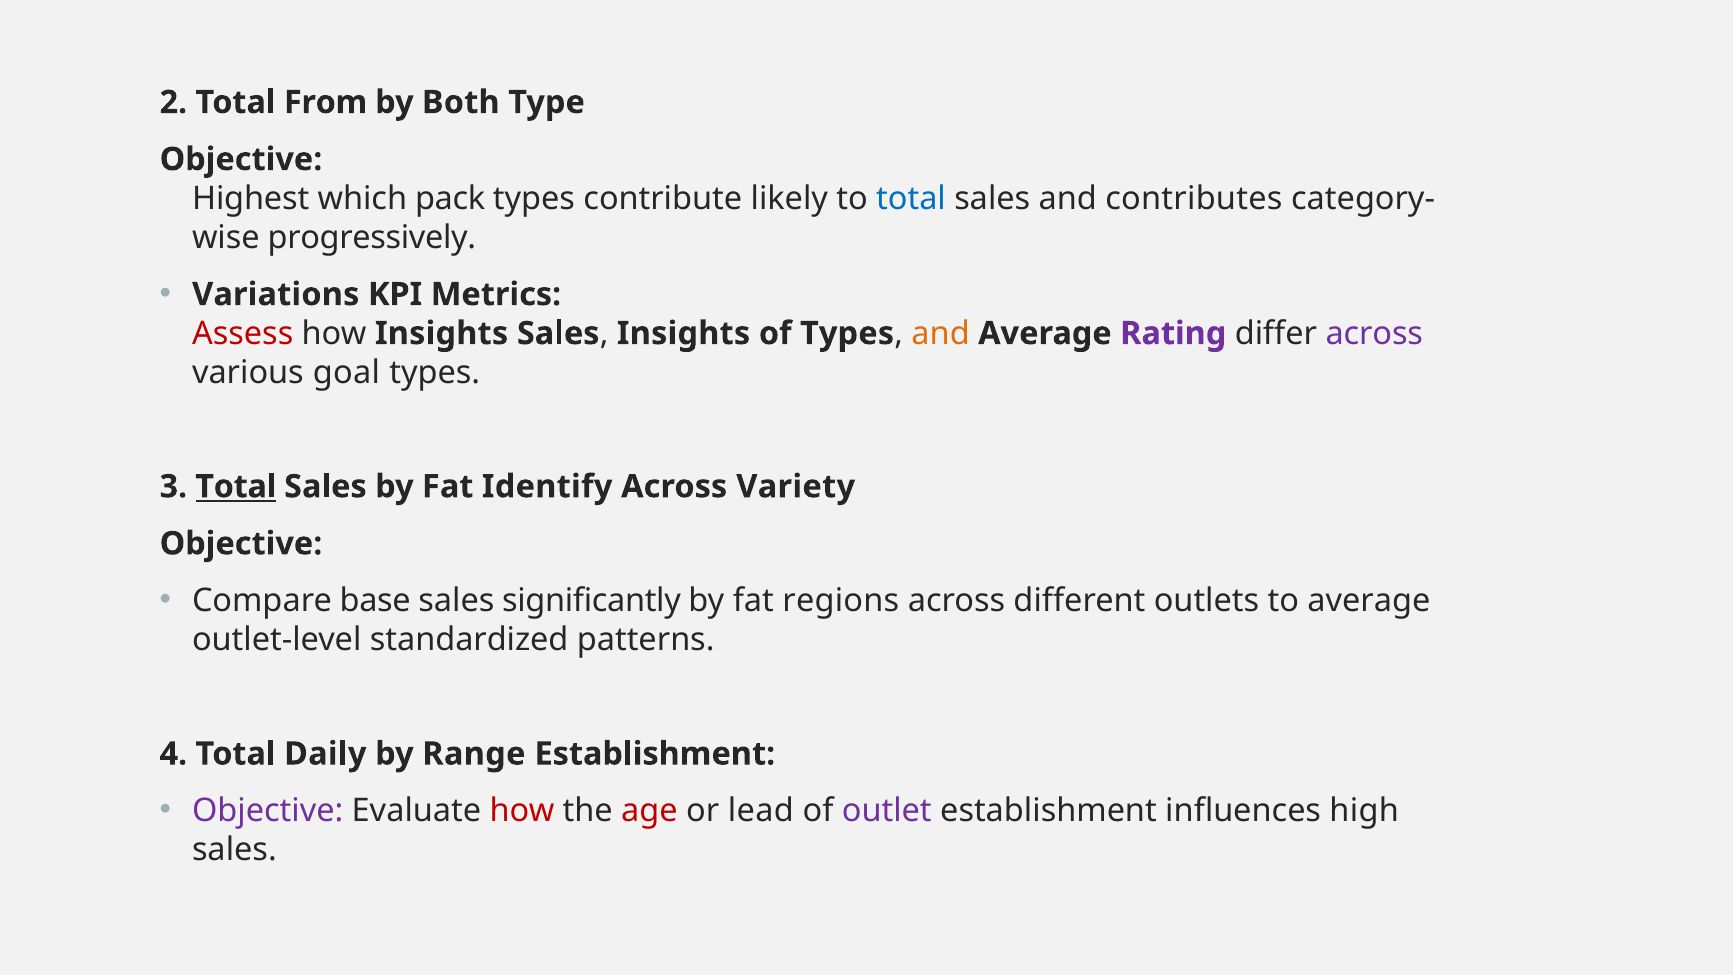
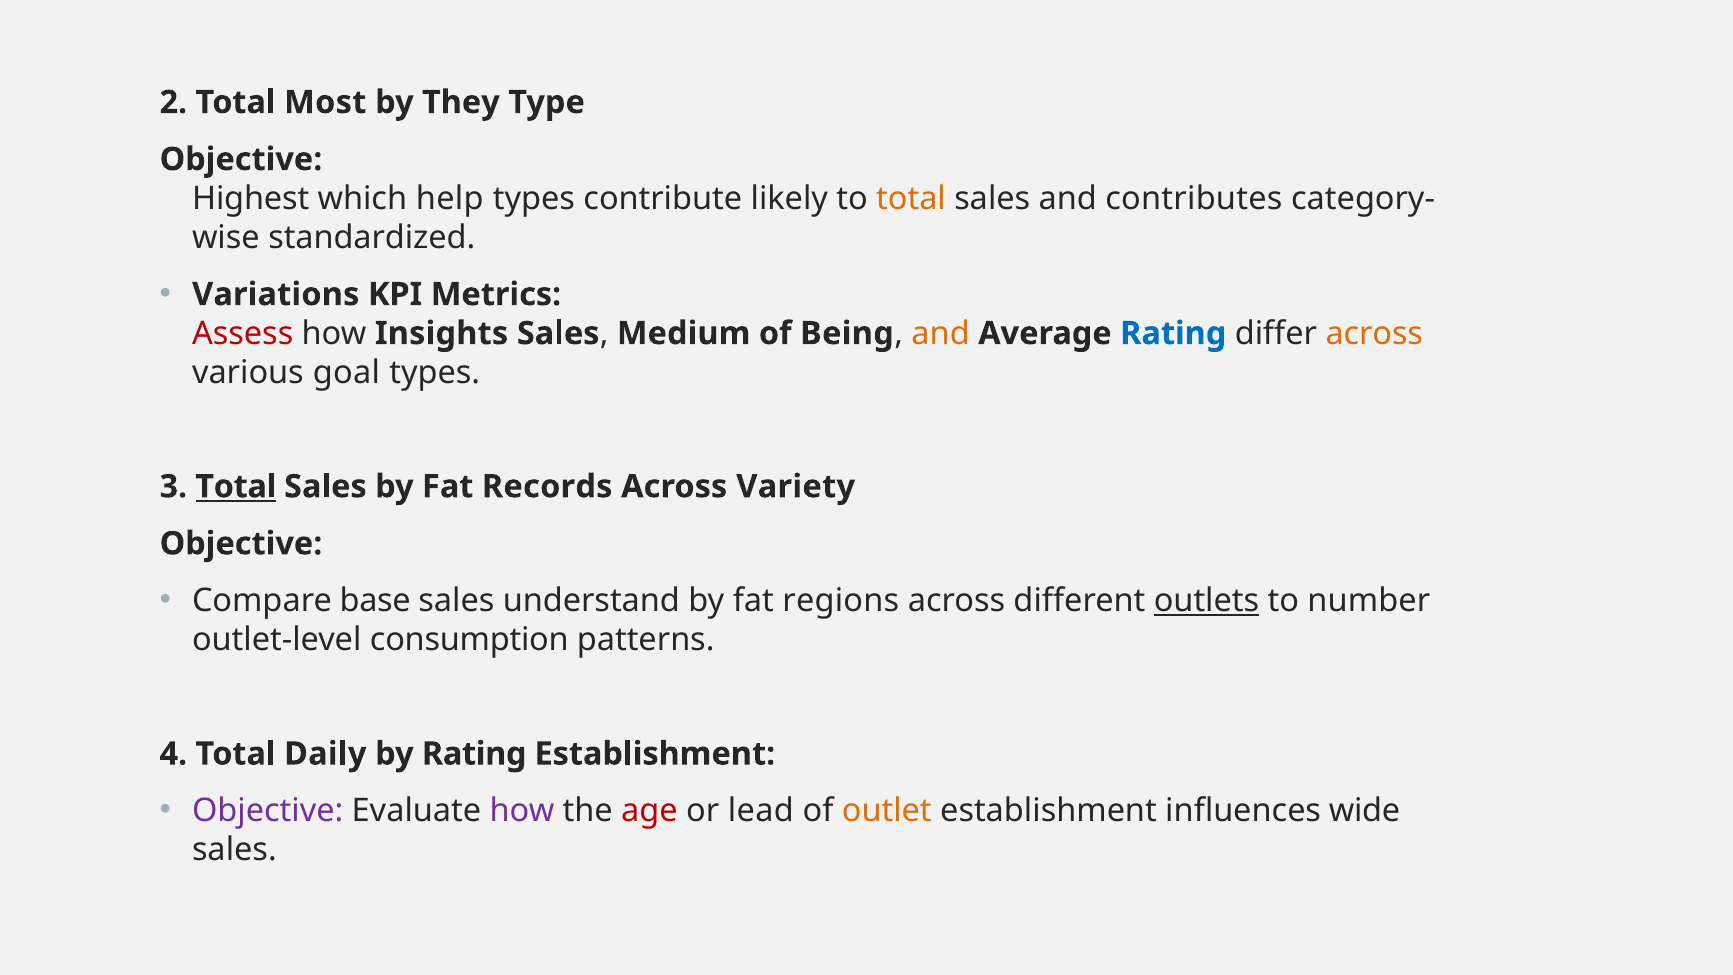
From: From -> Most
Both: Both -> They
pack: pack -> help
total at (911, 198) colour: blue -> orange
progressively: progressively -> standardized
Insights at (684, 333): Insights -> Medium
of Types: Types -> Being
Rating at (1173, 333) colour: purple -> blue
across at (1374, 333) colour: purple -> orange
Identify: Identify -> Records
significantly: significantly -> understand
outlets underline: none -> present
to average: average -> number
standardized: standardized -> consumption
by Range: Range -> Rating
how at (522, 811) colour: red -> purple
outlet colour: purple -> orange
high: high -> wide
